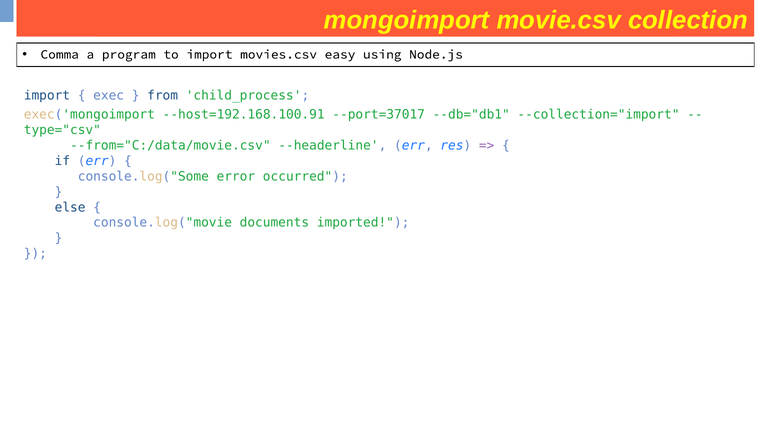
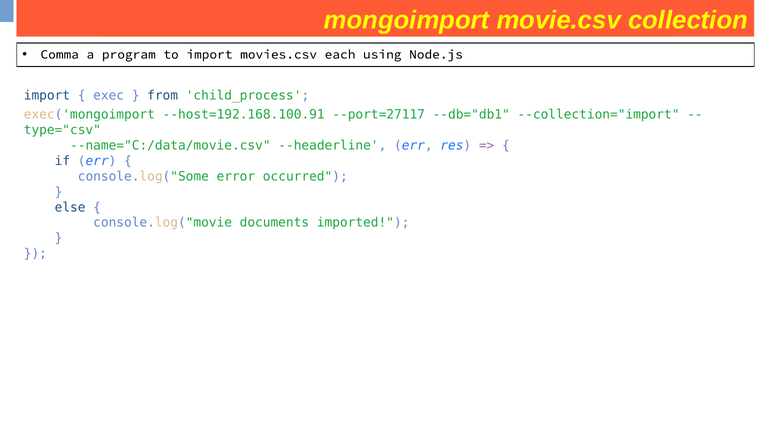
easy: easy -> each
--port=37017: --port=37017 -> --port=27117
--from="C:/data/movie.csv: --from="C:/data/movie.csv -> --name="C:/data/movie.csv
